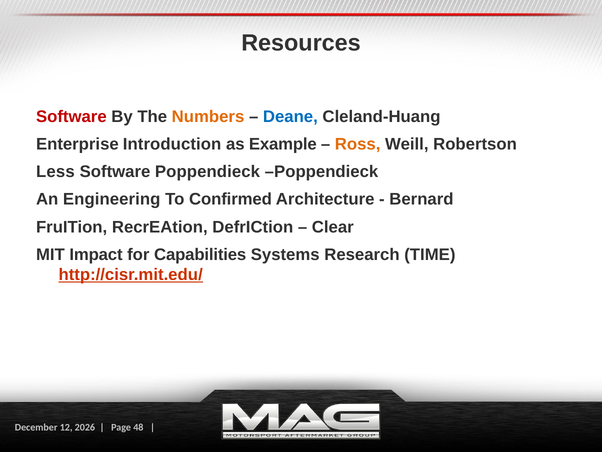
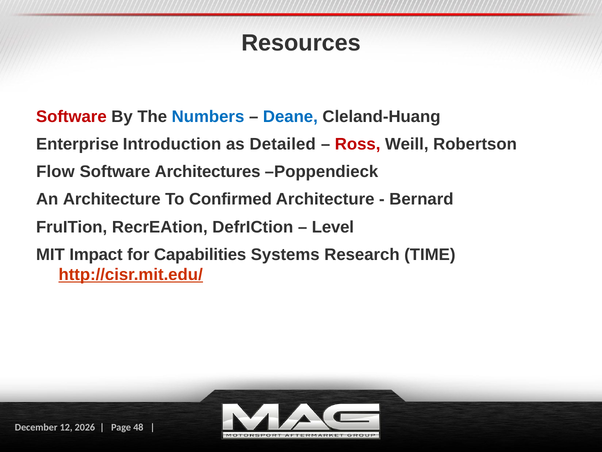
Numbers colour: orange -> blue
Example: Example -> Detailed
Ross colour: orange -> red
Less: Less -> Flow
Software Poppendieck: Poppendieck -> Architectures
An Engineering: Engineering -> Architecture
Clear: Clear -> Level
